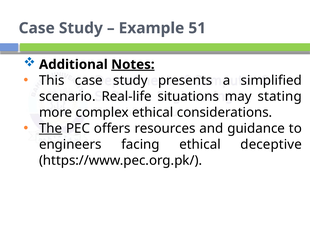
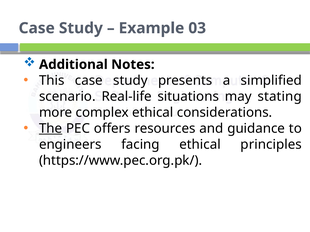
51: 51 -> 03
Notes underline: present -> none
deceptive: deceptive -> principles
